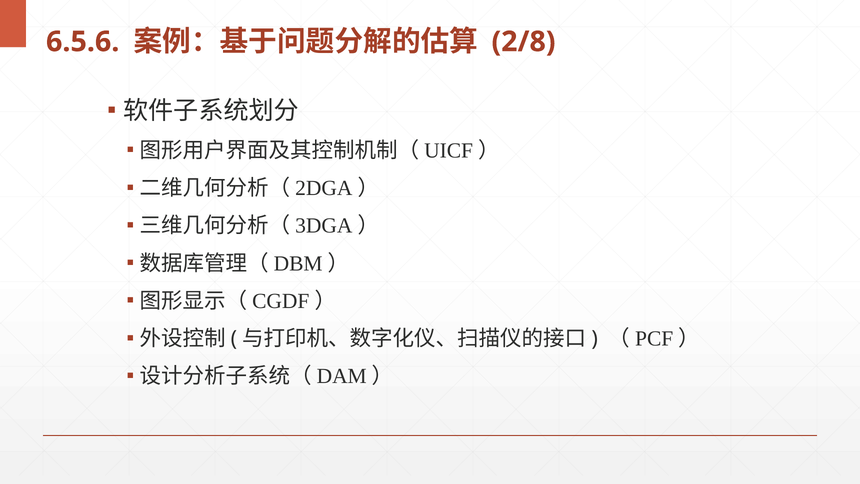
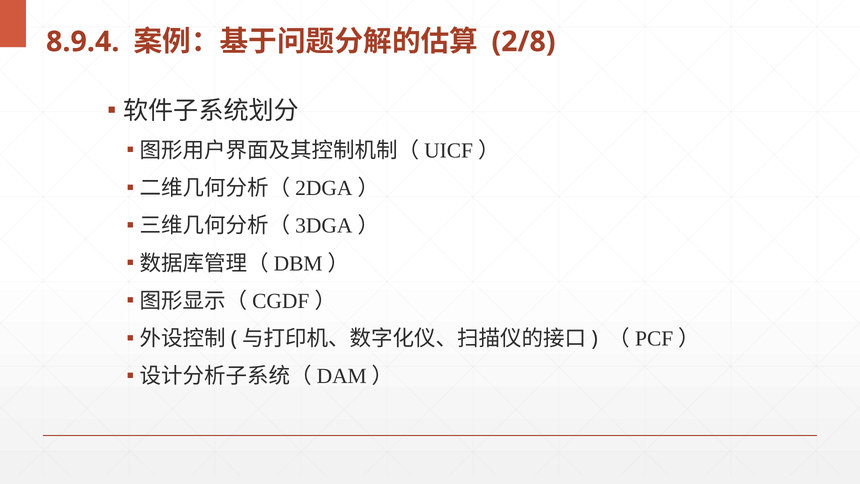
6.5.6: 6.5.6 -> 8.9.4
